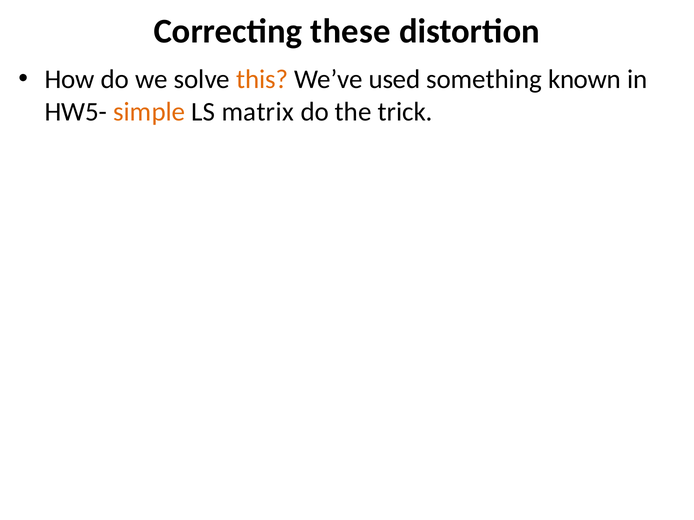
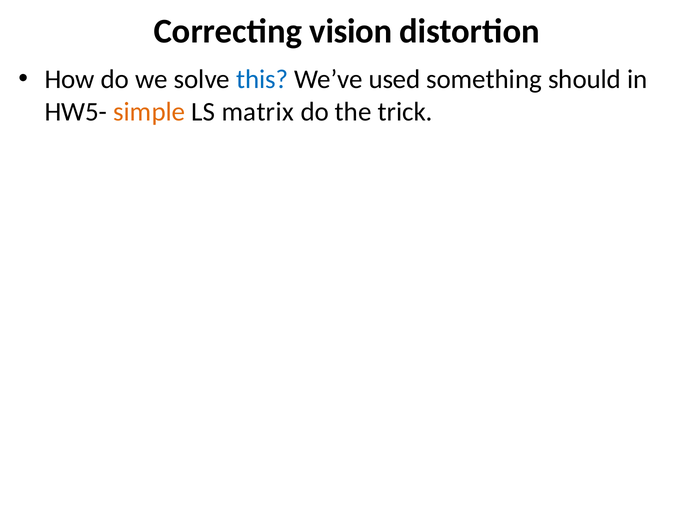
these: these -> vision
this colour: orange -> blue
known: known -> should
